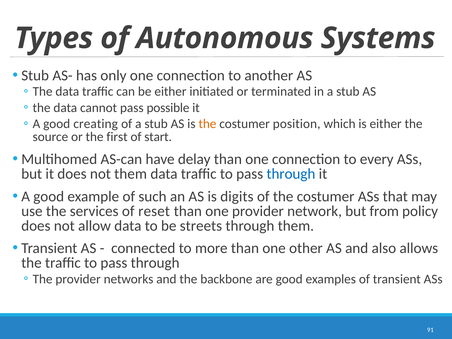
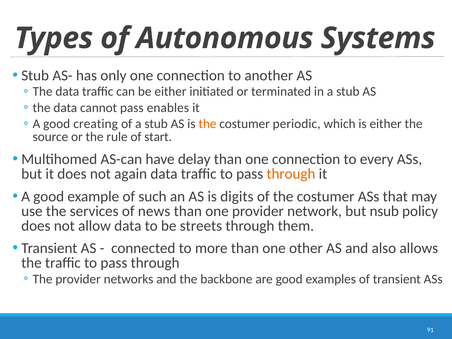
possible: possible -> enables
position: position -> periodic
first: first -> rule
not them: them -> again
through at (291, 174) colour: blue -> orange
reset: reset -> news
from: from -> nsub
